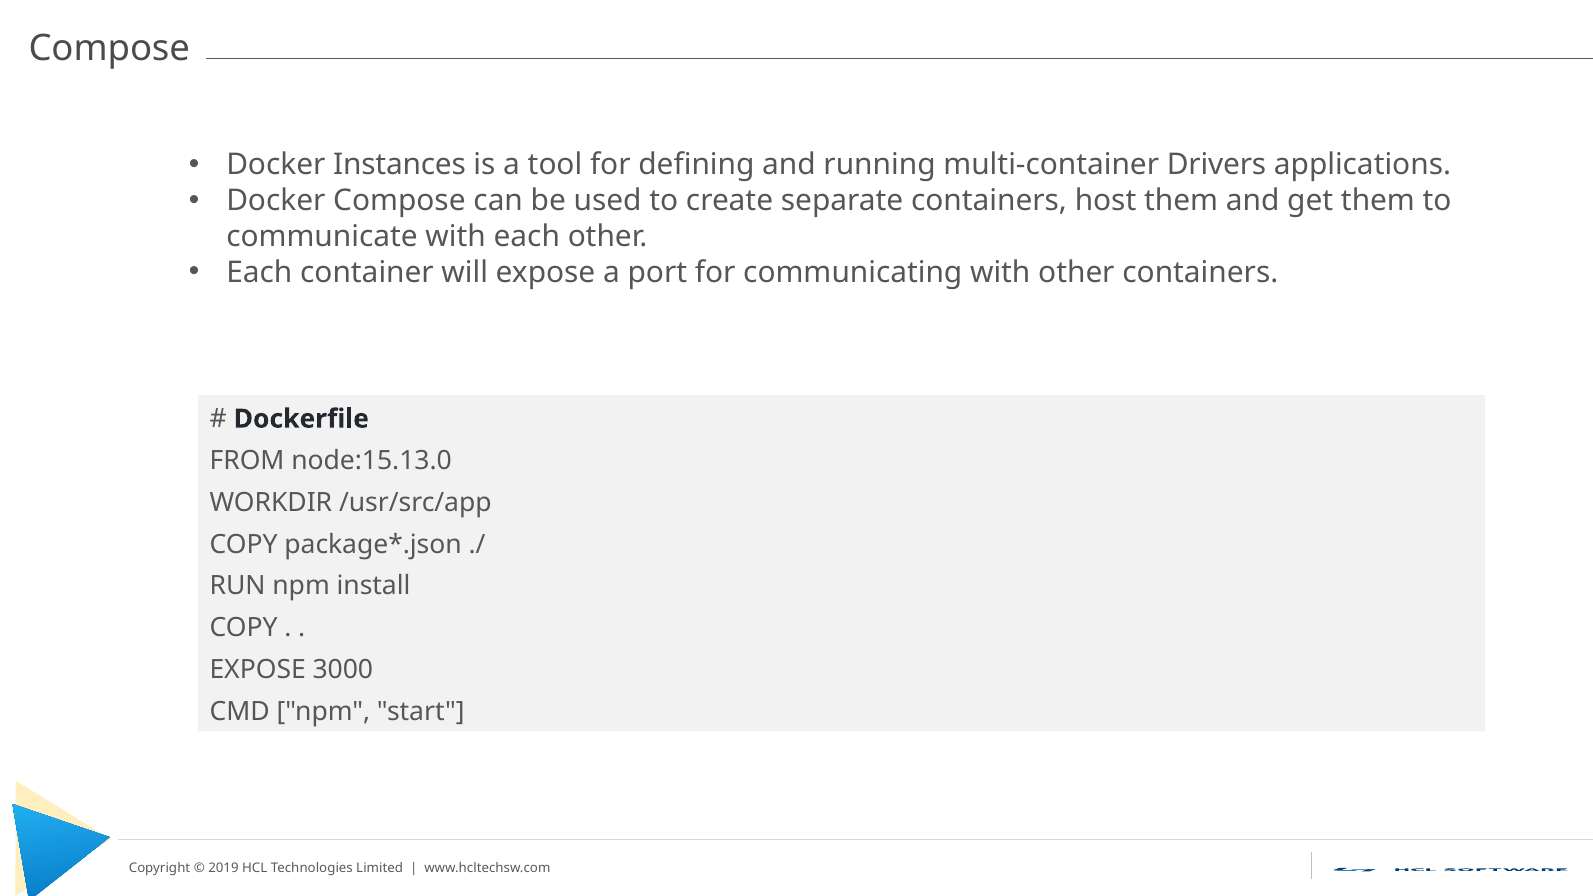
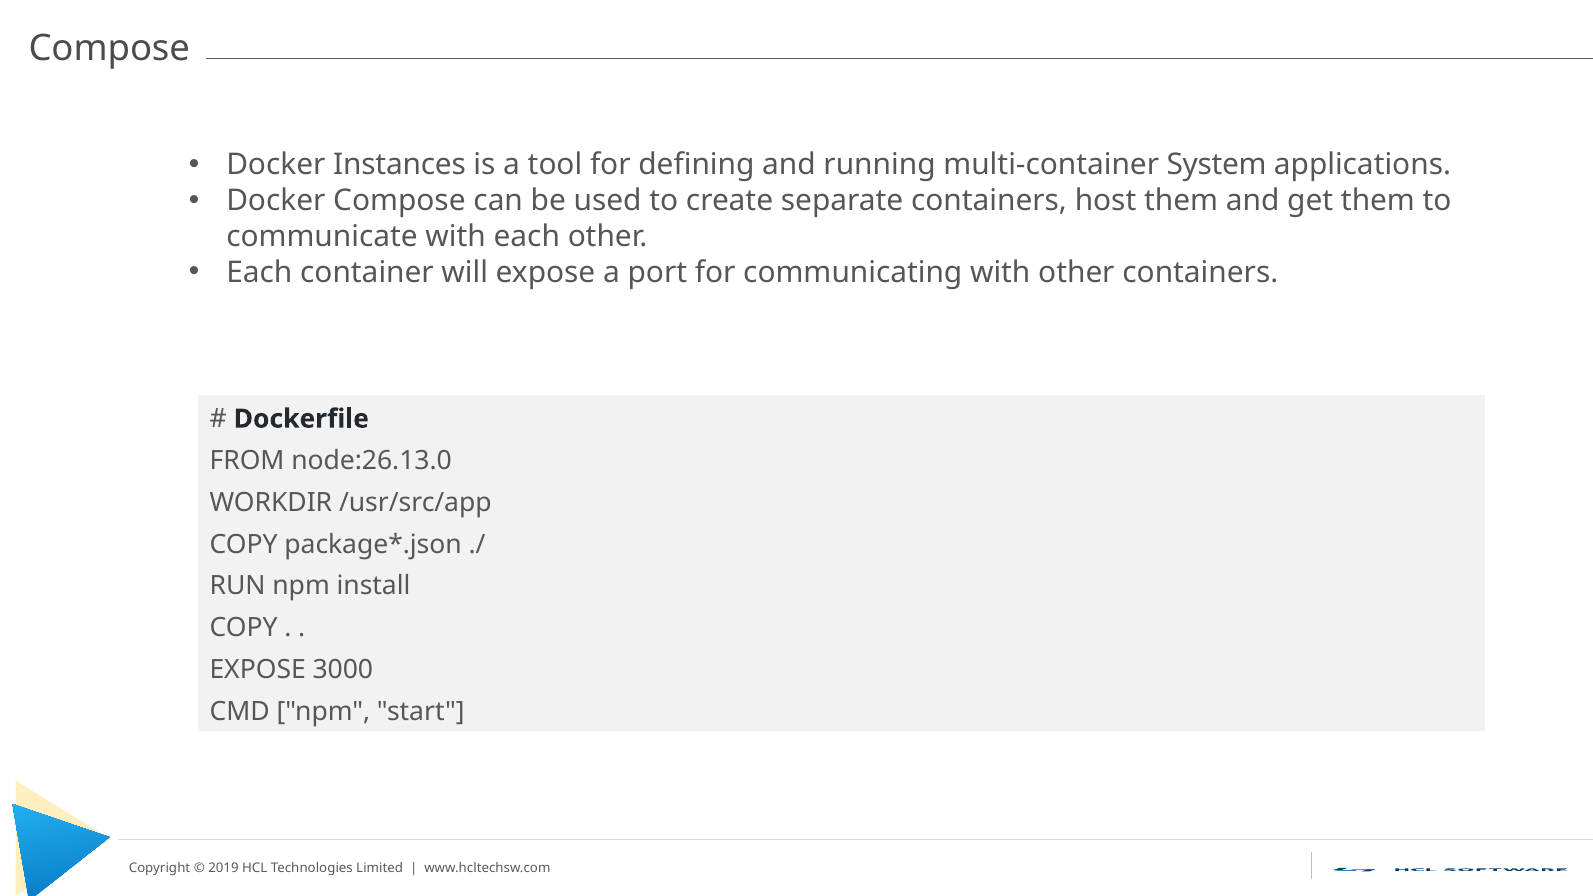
Drivers: Drivers -> System
node:15.13.0: node:15.13.0 -> node:26.13.0
